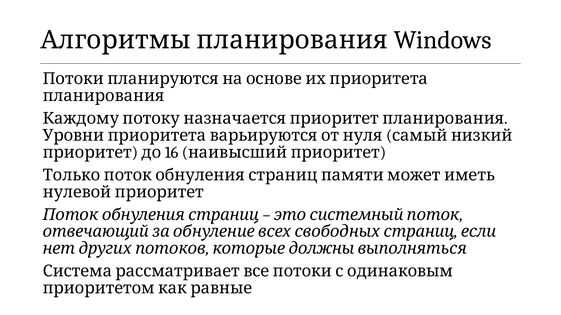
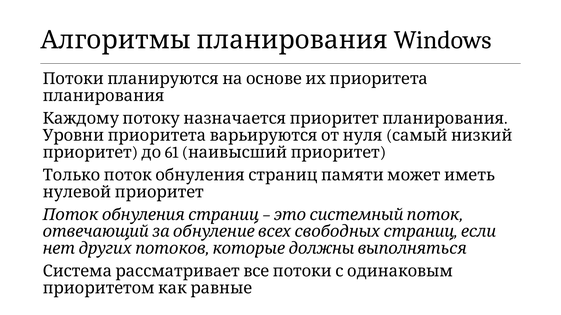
16: 16 -> 61
